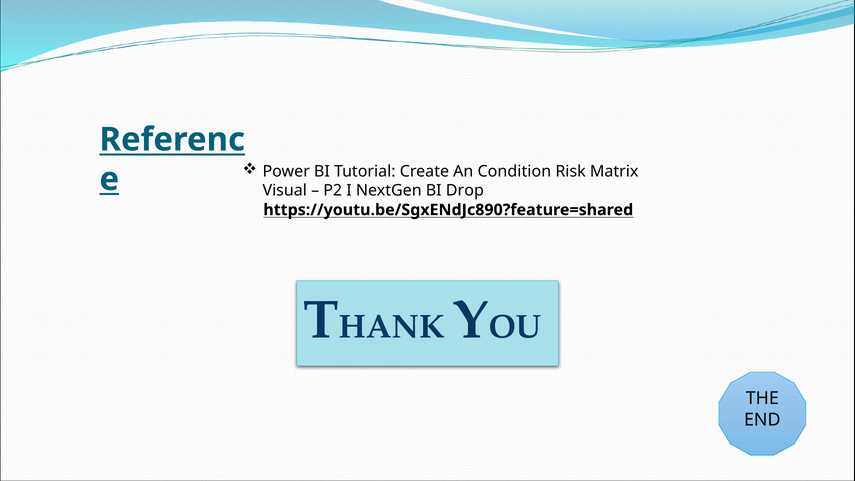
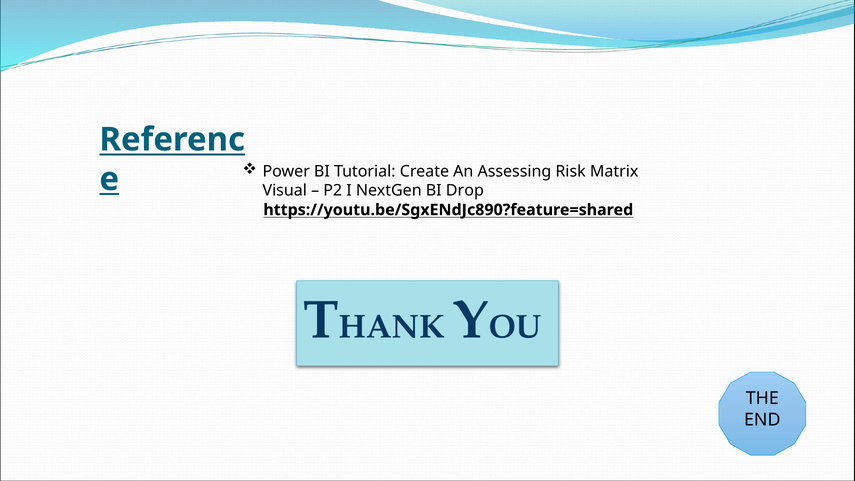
Condition: Condition -> Assessing
